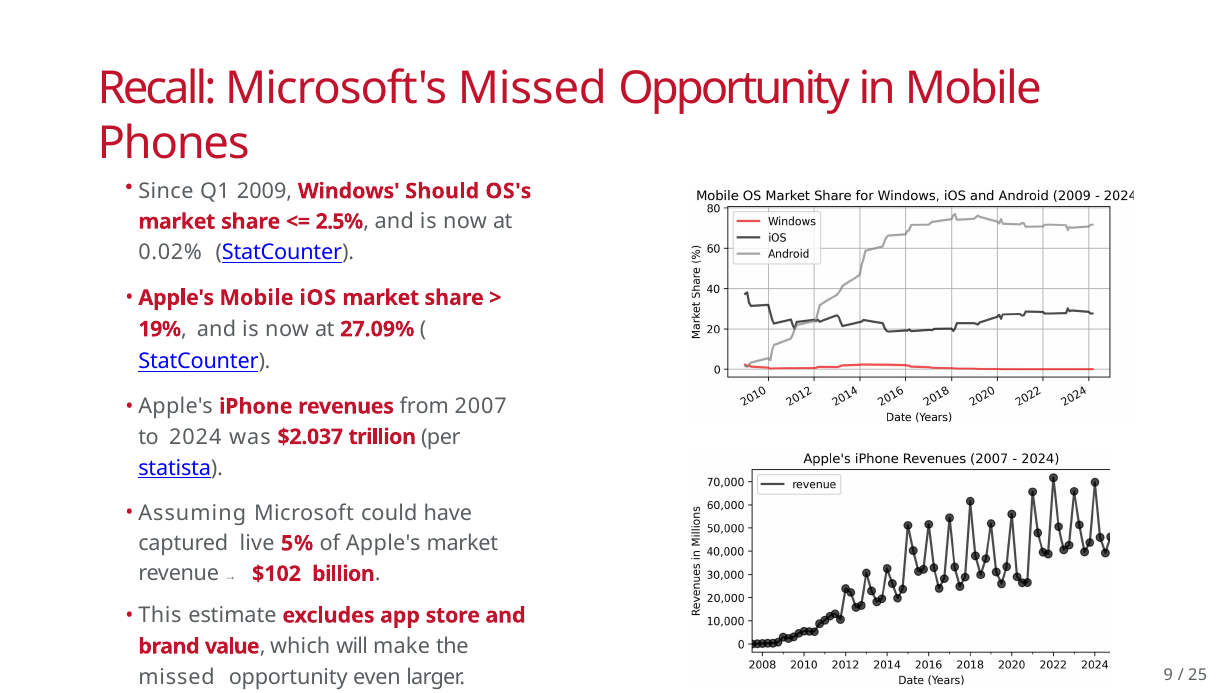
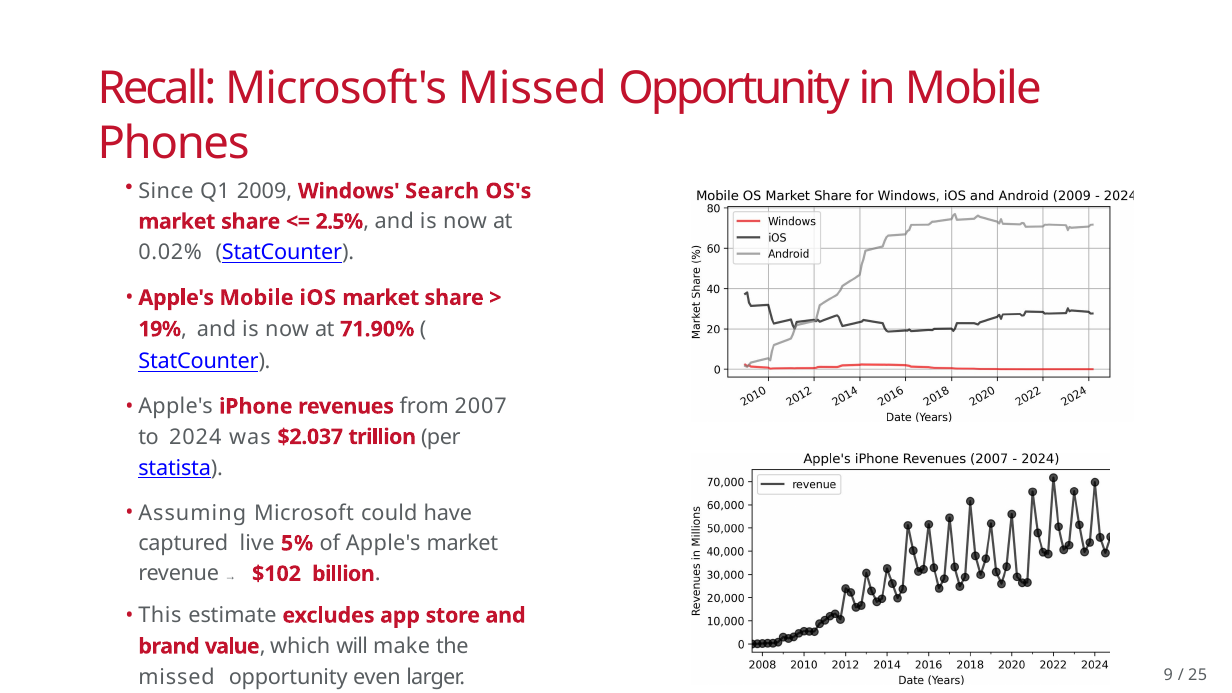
Should: Should -> Search
27.09%: 27.09% -> 71.90%
